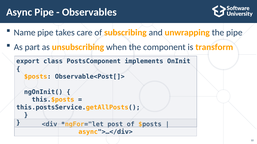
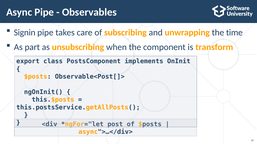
Name: Name -> Signin
the pipe: pipe -> time
